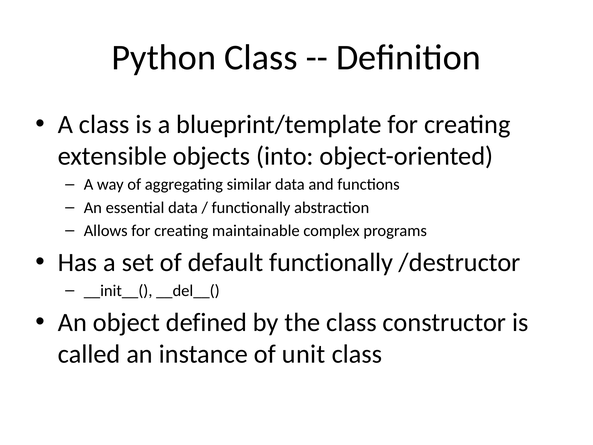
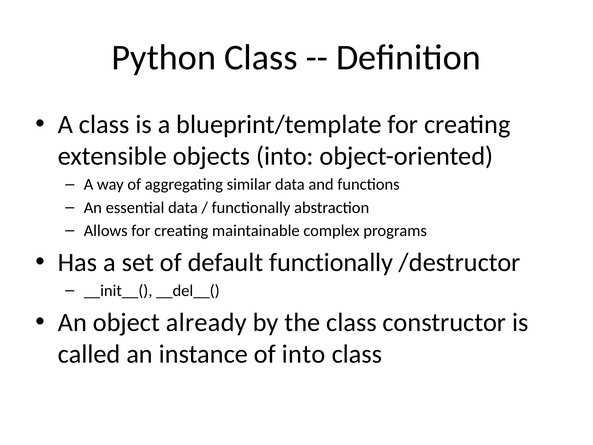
defined: defined -> already
of unit: unit -> into
